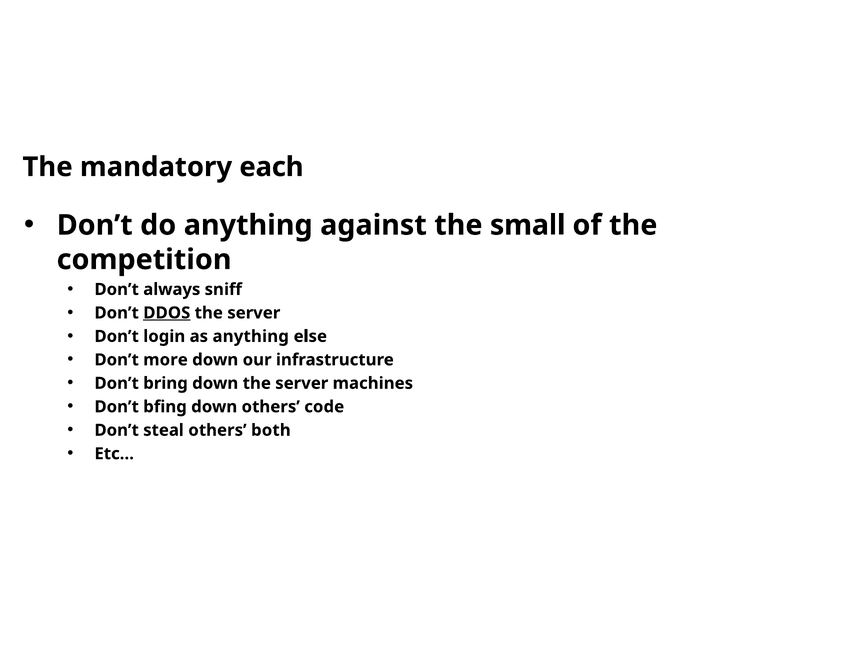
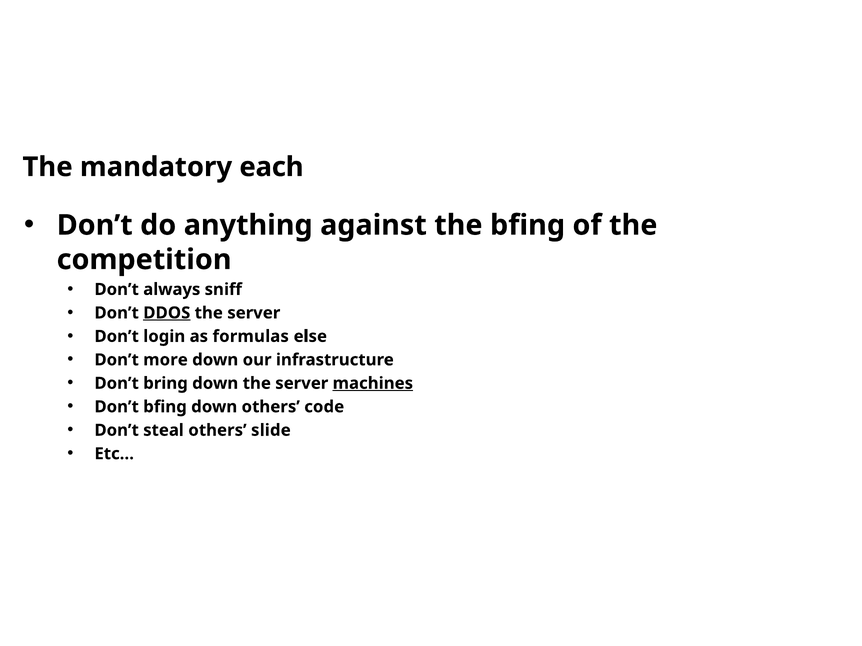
the small: small -> bfing
as anything: anything -> formulas
machines underline: none -> present
both: both -> slide
